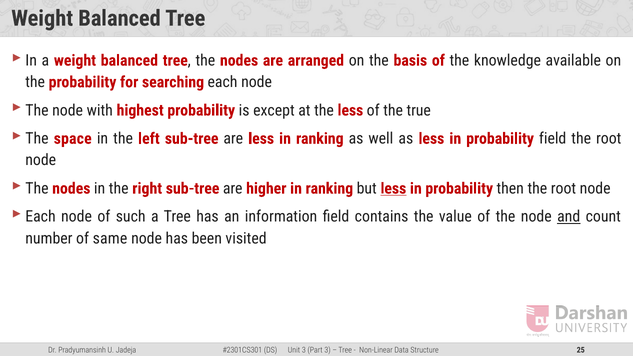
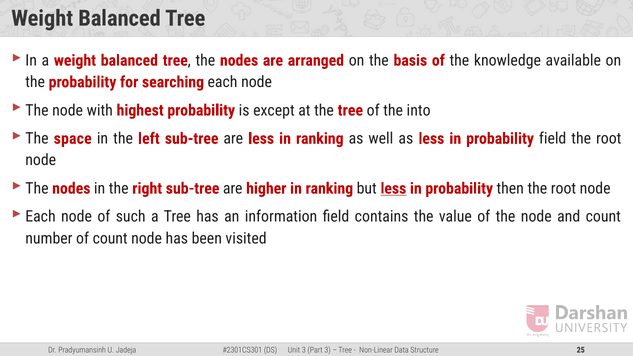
the less: less -> tree
true: true -> into
and underline: present -> none
of same: same -> count
